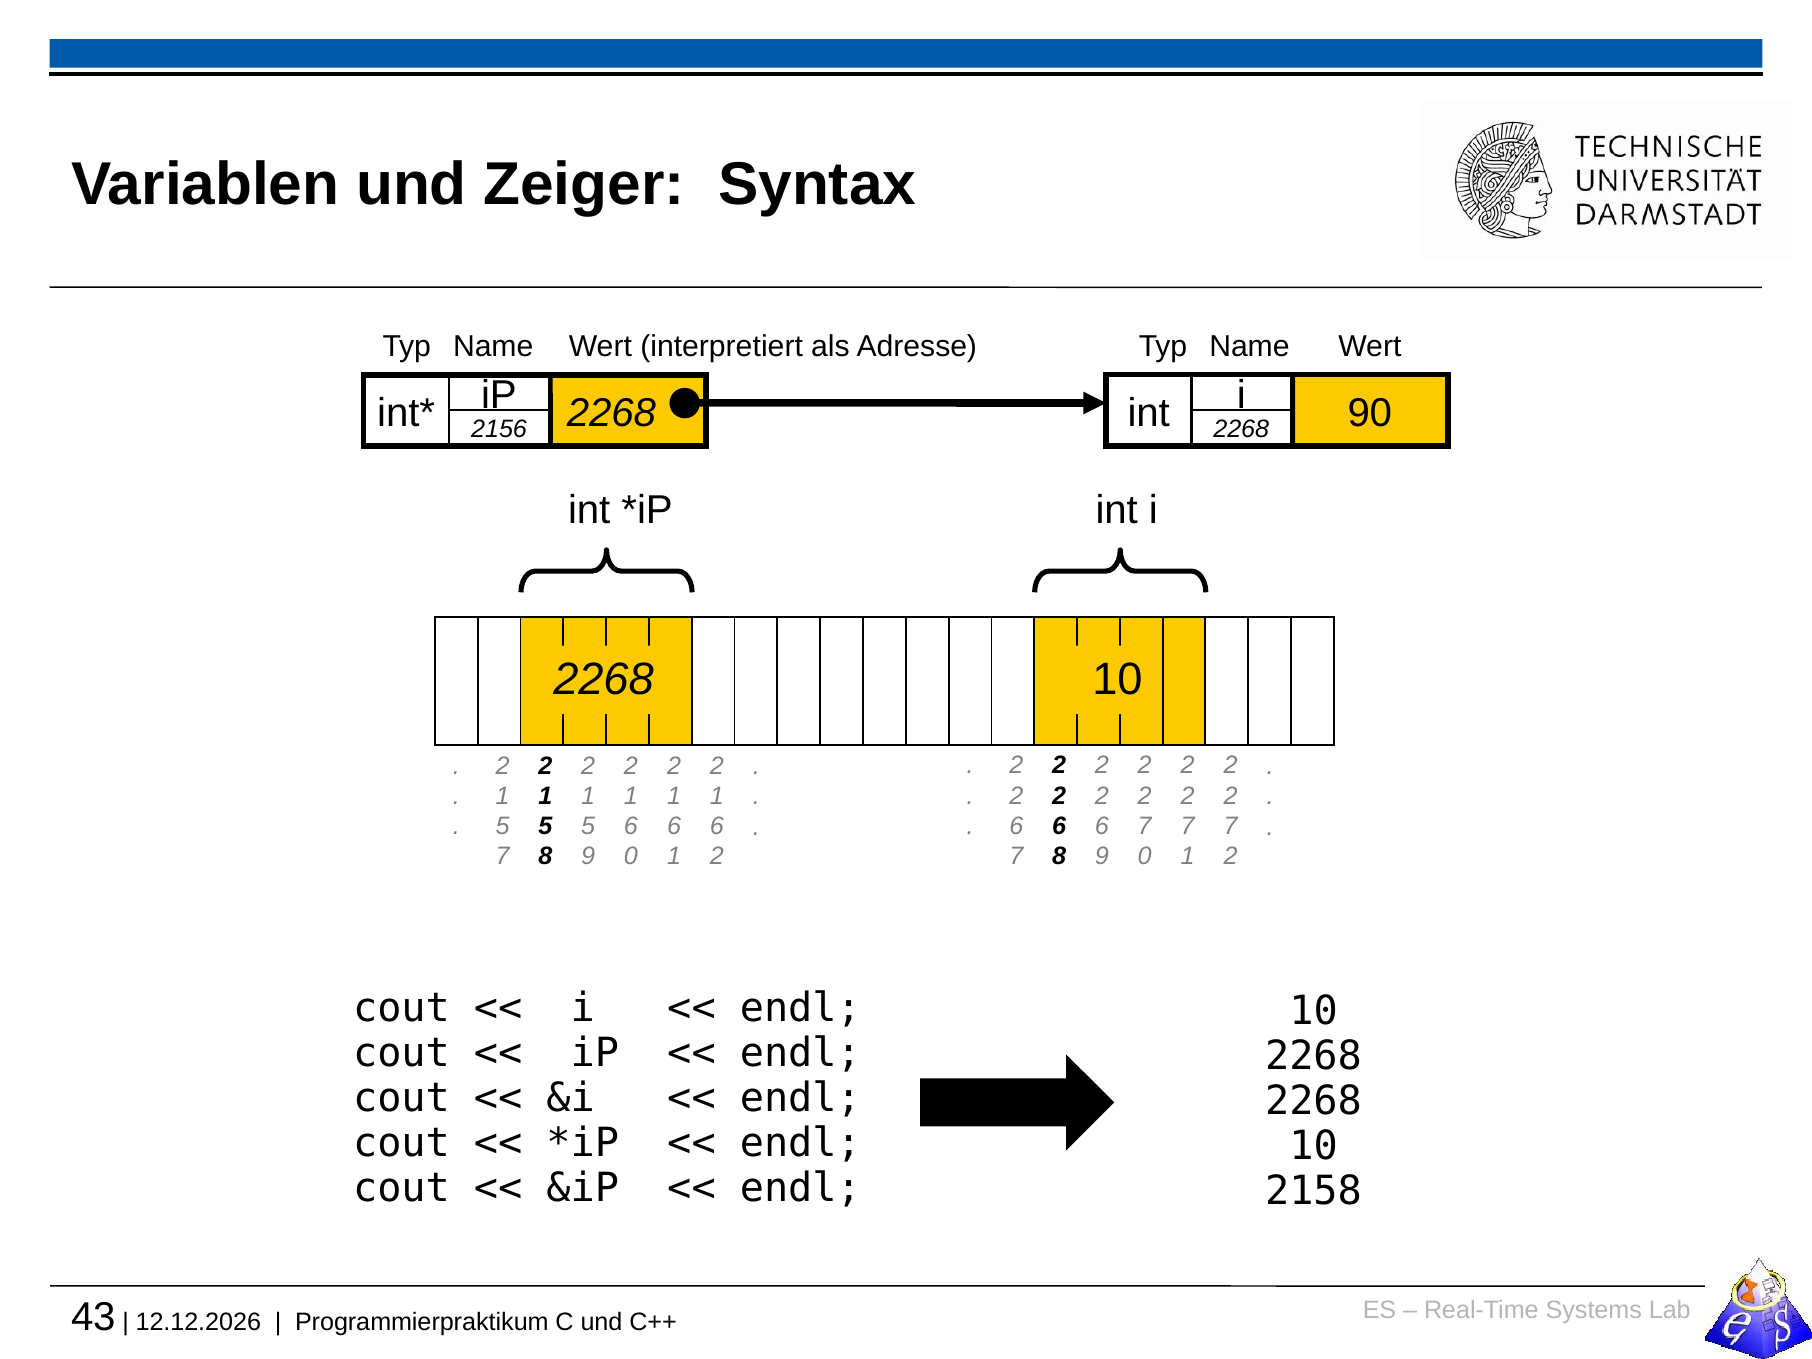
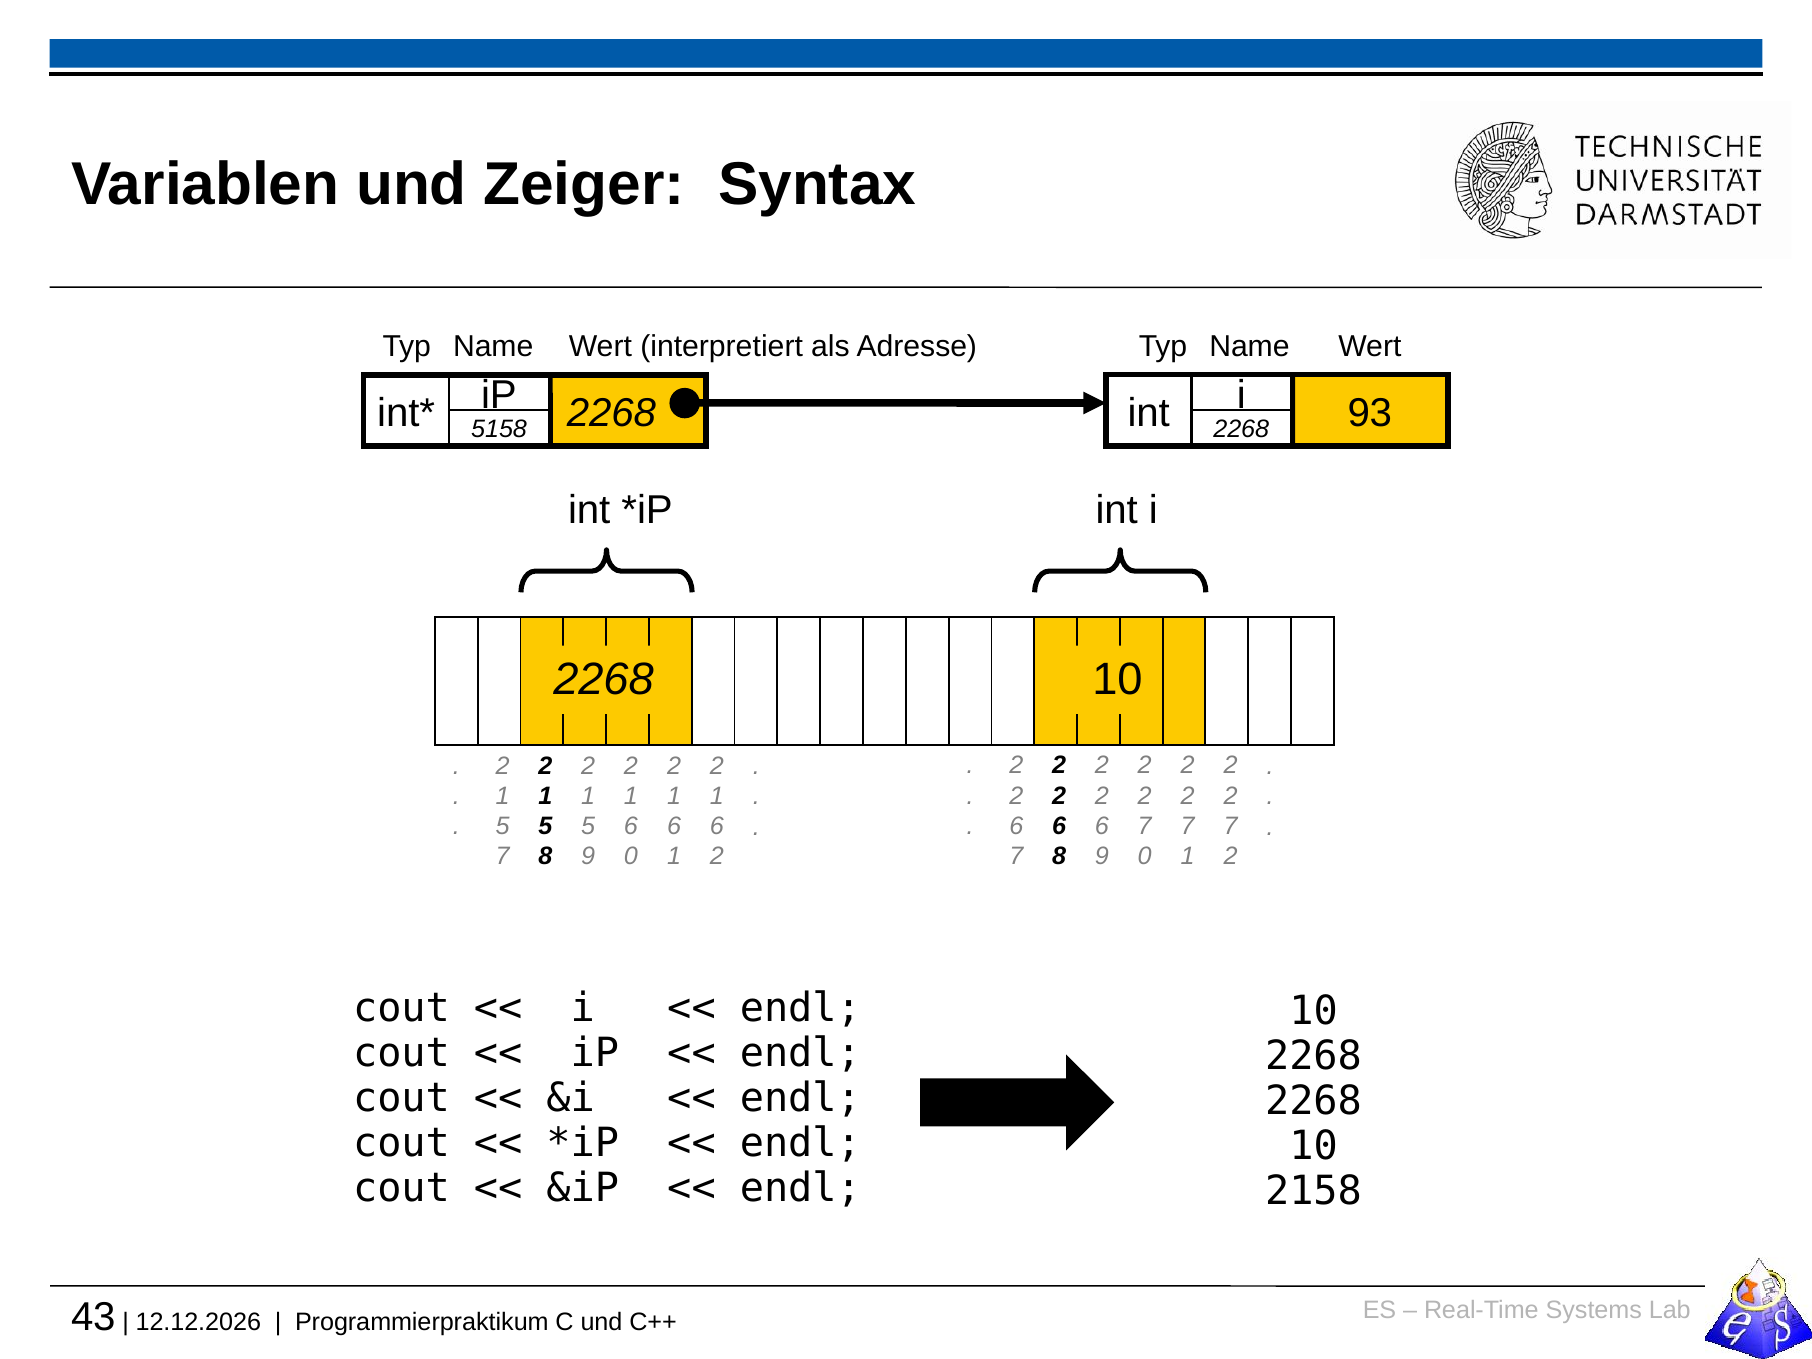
90: 90 -> 93
2156: 2156 -> 5158
